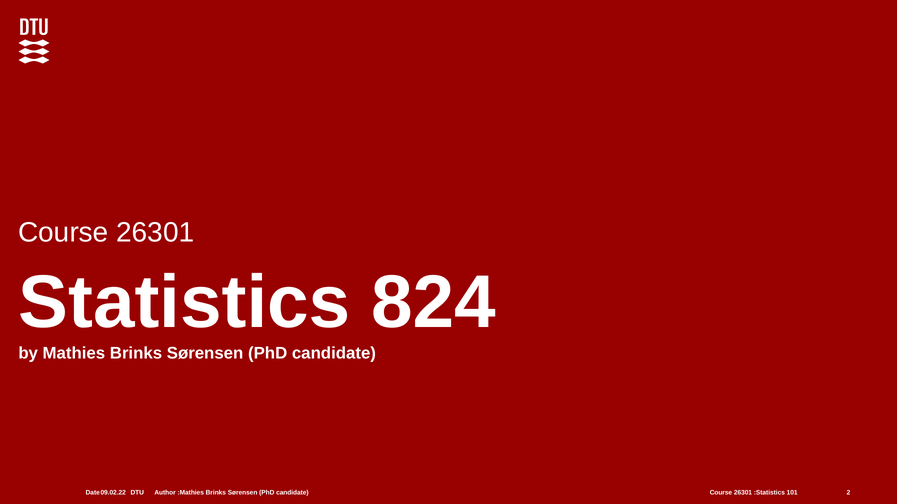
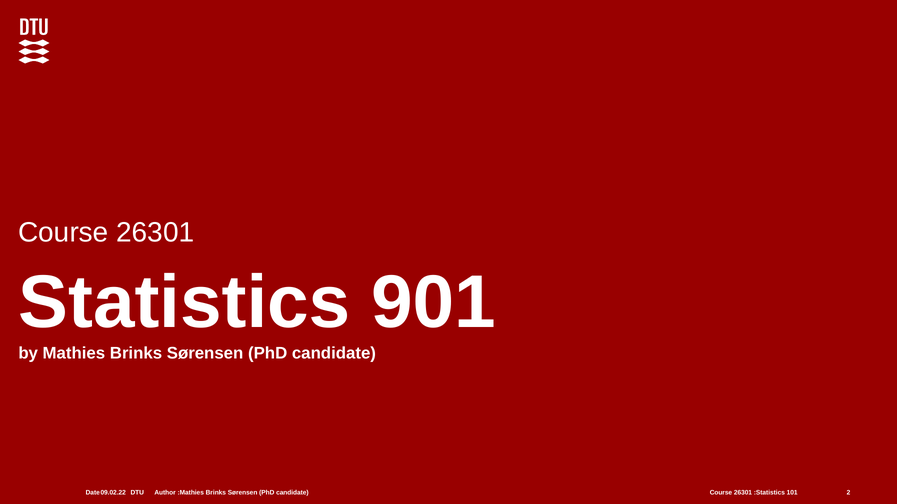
824: 824 -> 901
